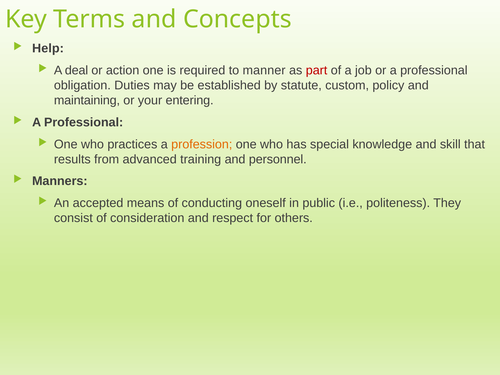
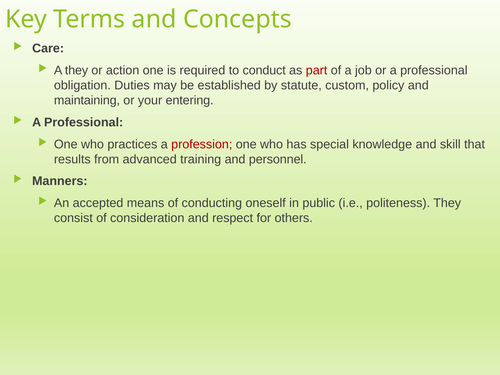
Help: Help -> Care
A deal: deal -> they
manner: manner -> conduct
profession colour: orange -> red
